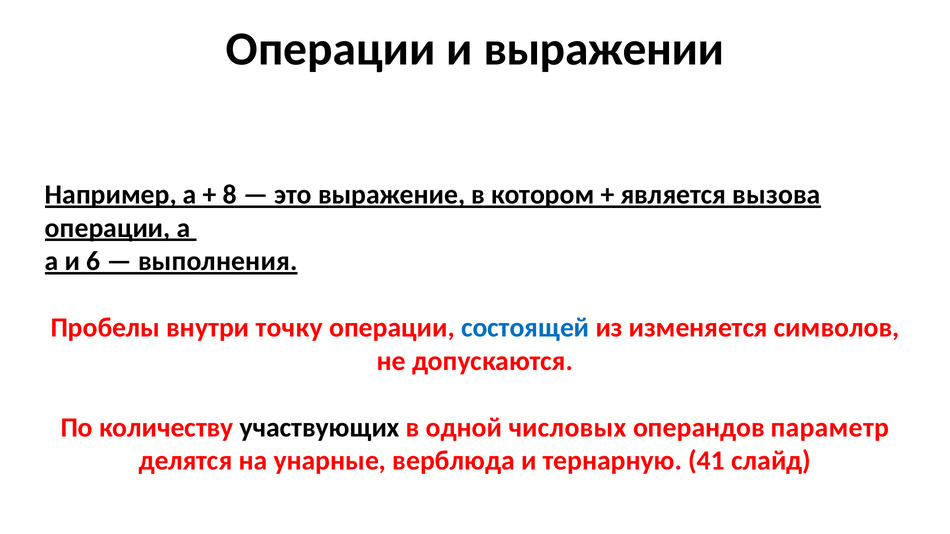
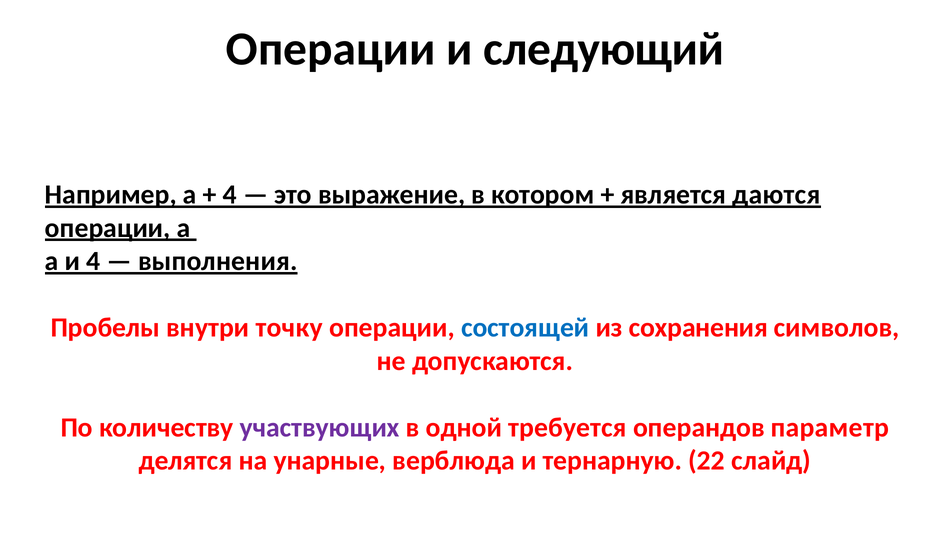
выражении: выражении -> следующий
8 at (230, 195): 8 -> 4
вызова: вызова -> даются
и 6: 6 -> 4
изменяется: изменяется -> сохранения
участвующих colour: black -> purple
числовых: числовых -> требуется
41: 41 -> 22
